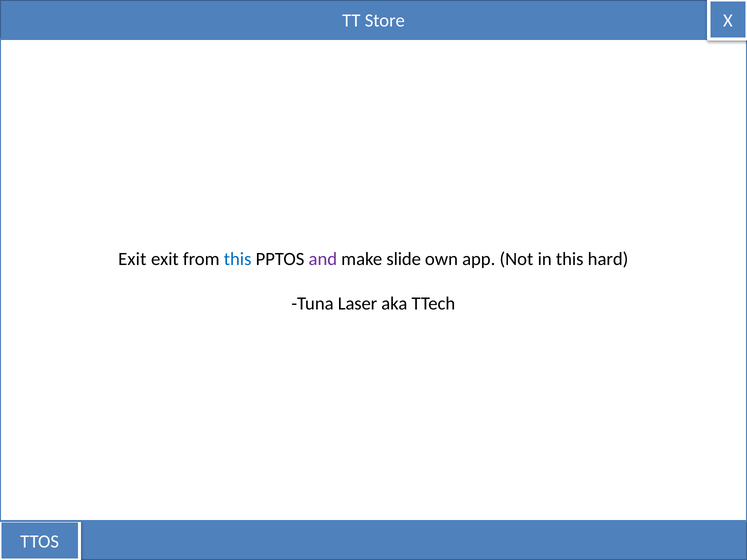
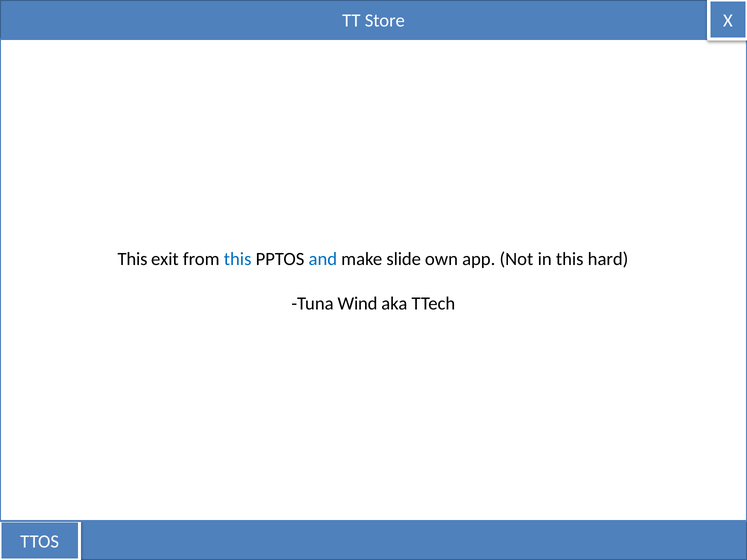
Exit at (132, 259): Exit -> This
and colour: purple -> blue
Laser: Laser -> Wind
